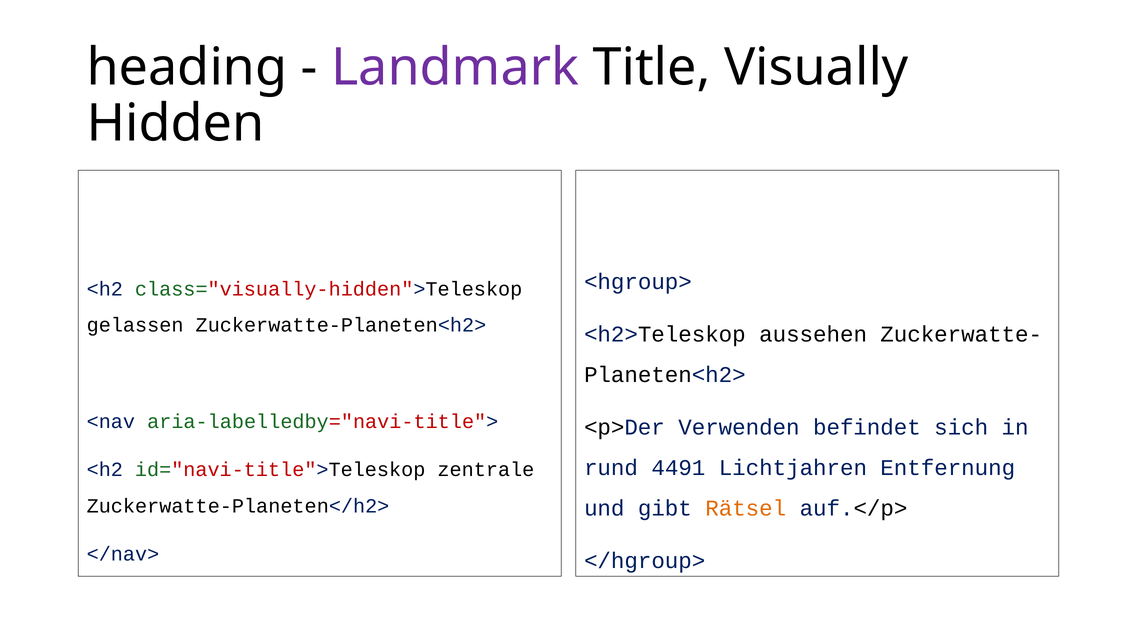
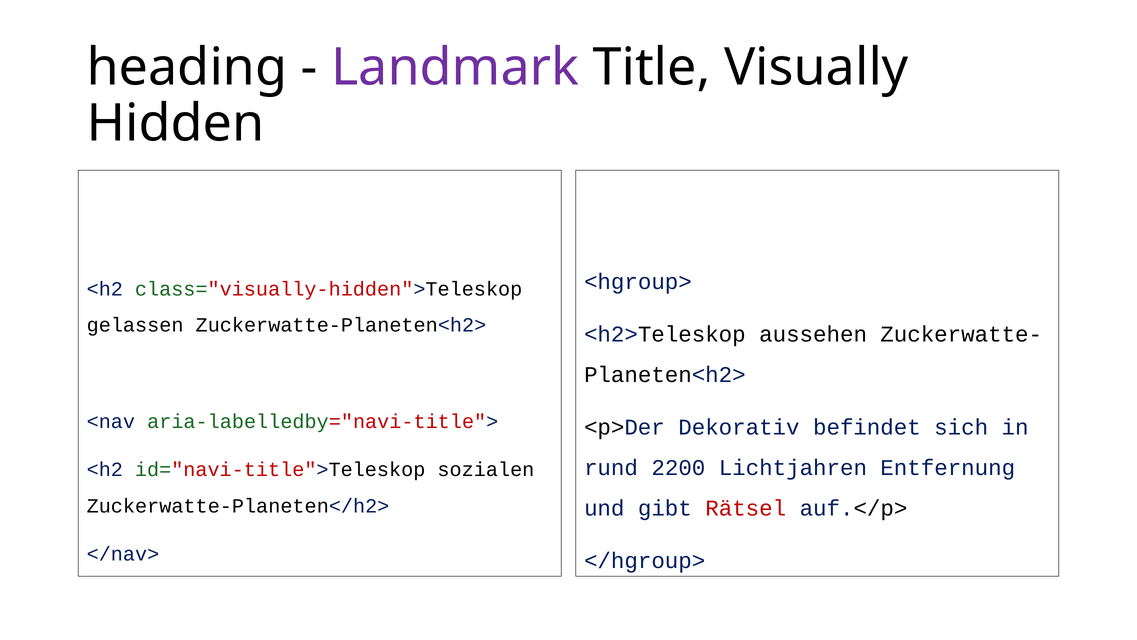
Verwenden: Verwenden -> Dekorativ
4491: 4491 -> 2200
zentrale: zentrale -> sozialen
Rätsel colour: orange -> red
